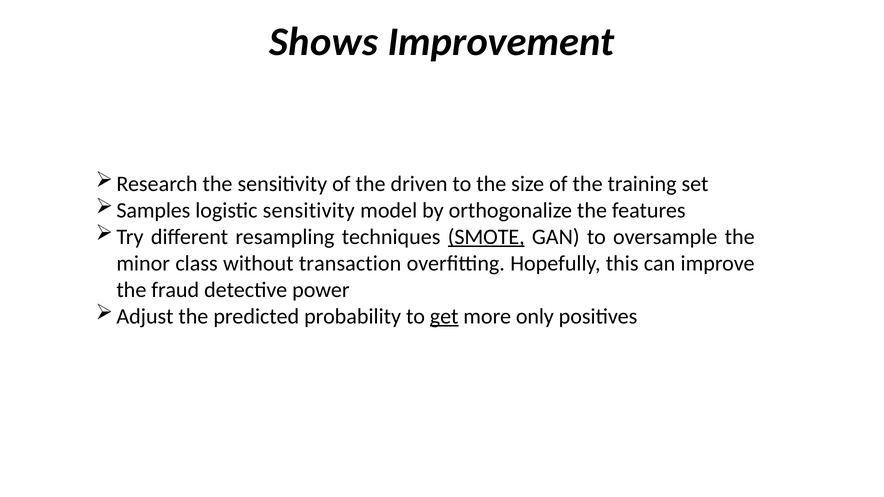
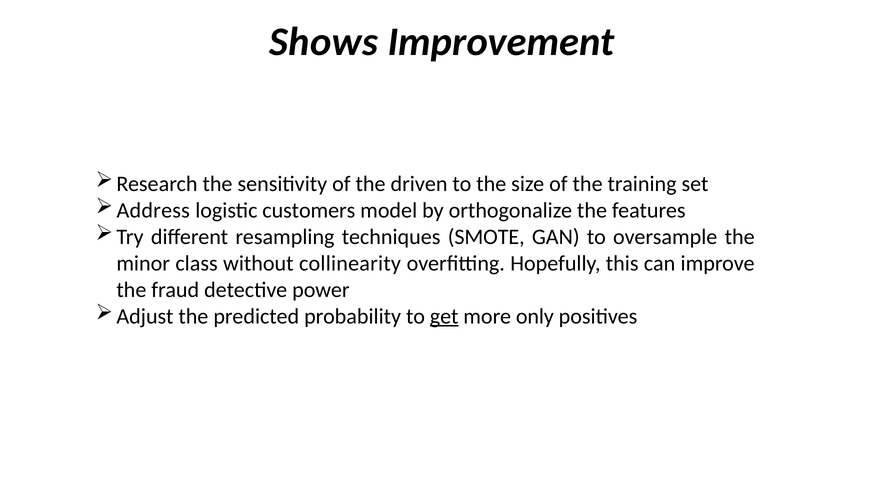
Samples: Samples -> Address
logistic sensitivity: sensitivity -> customers
SMOTE underline: present -> none
transaction: transaction -> collinearity
